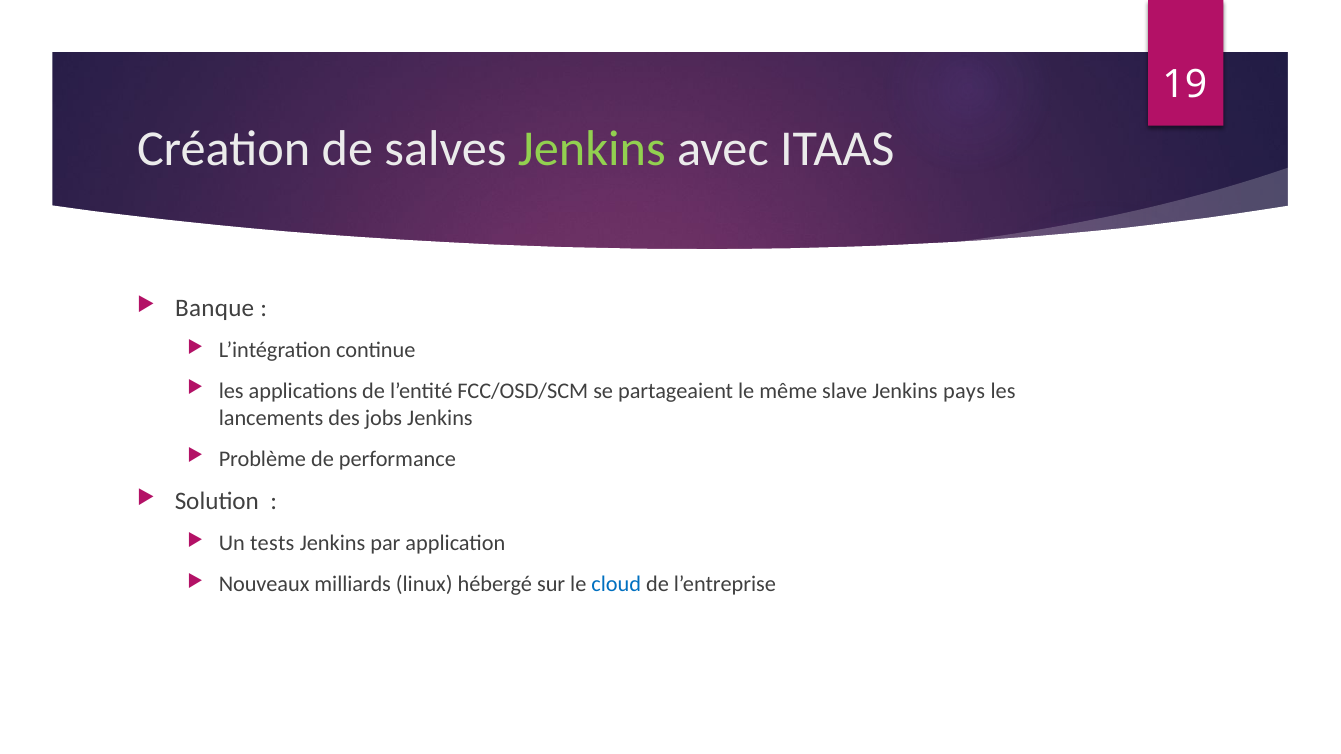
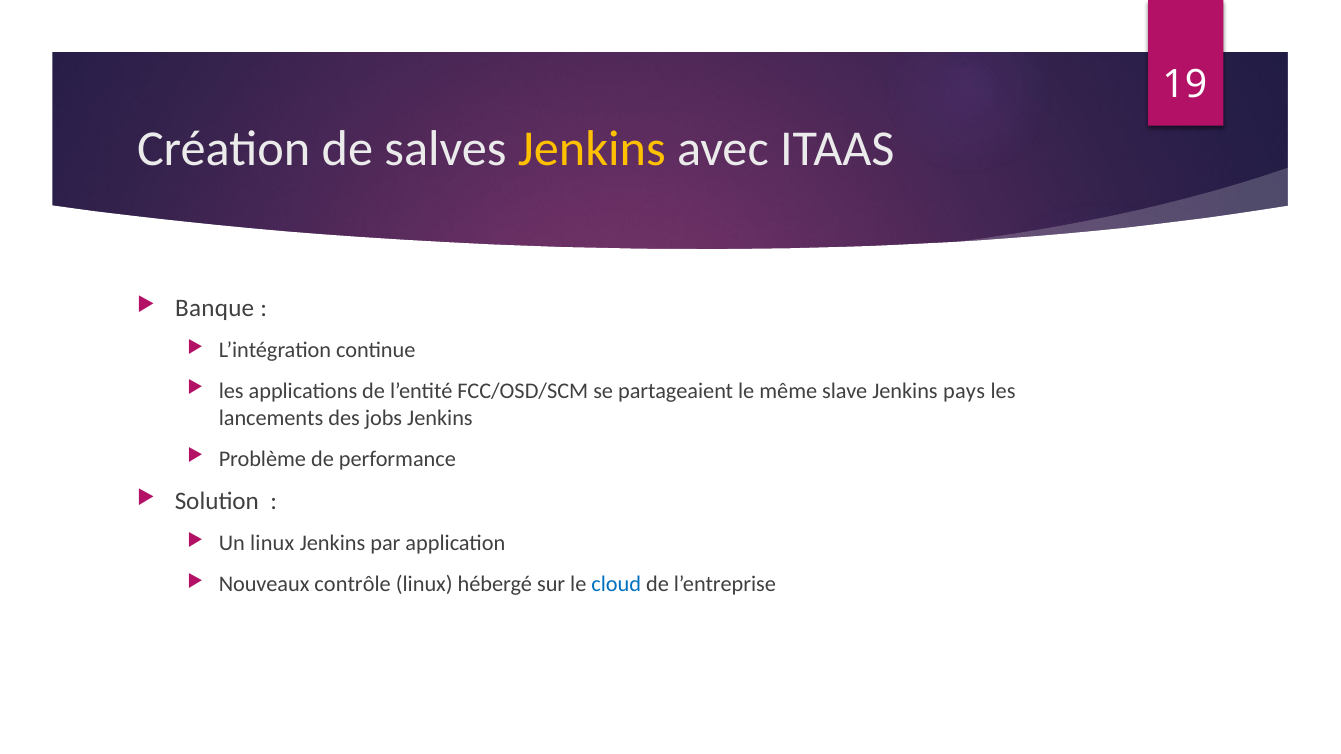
Jenkins at (592, 149) colour: light green -> yellow
Un tests: tests -> linux
milliards: milliards -> contrôle
